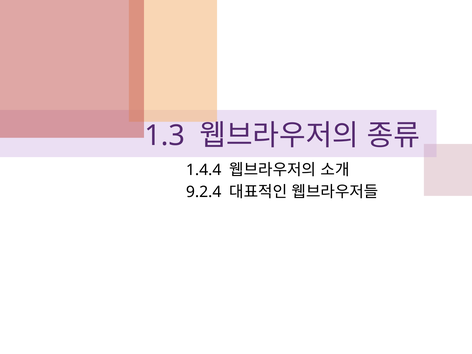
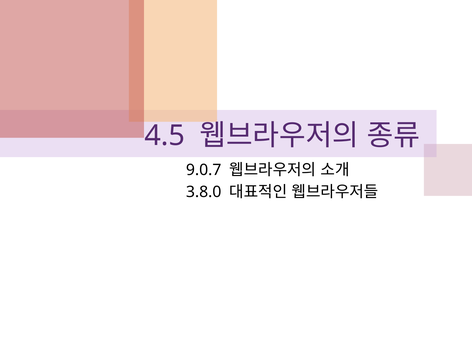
1.3: 1.3 -> 4.5
1.4.4: 1.4.4 -> 9.0.7
9.2.4: 9.2.4 -> 3.8.0
